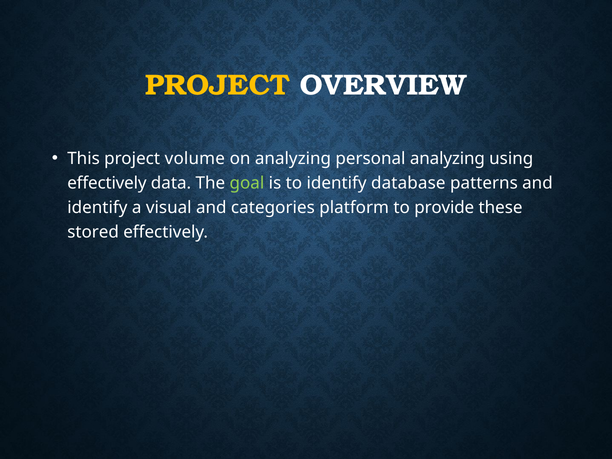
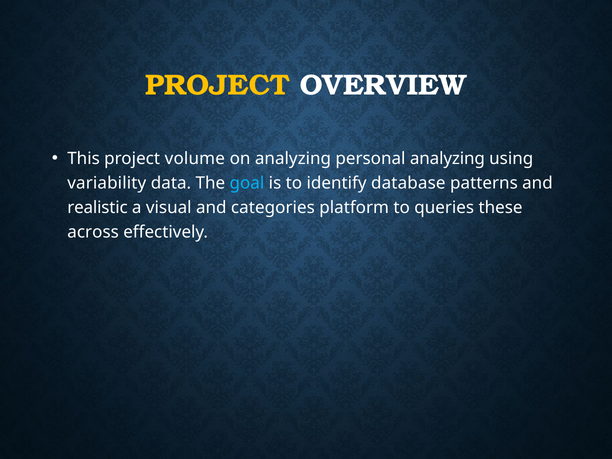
effectively at (107, 183): effectively -> variability
goal colour: light green -> light blue
identify at (97, 208): identify -> realistic
provide: provide -> queries
stored: stored -> across
